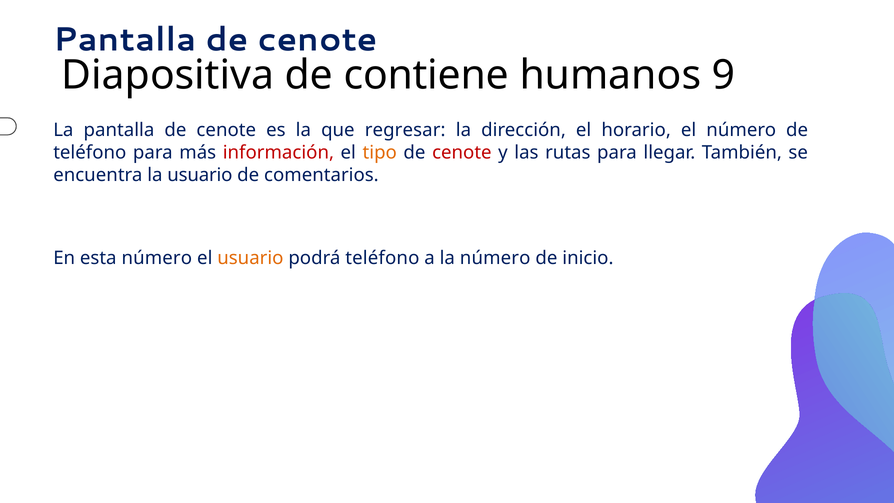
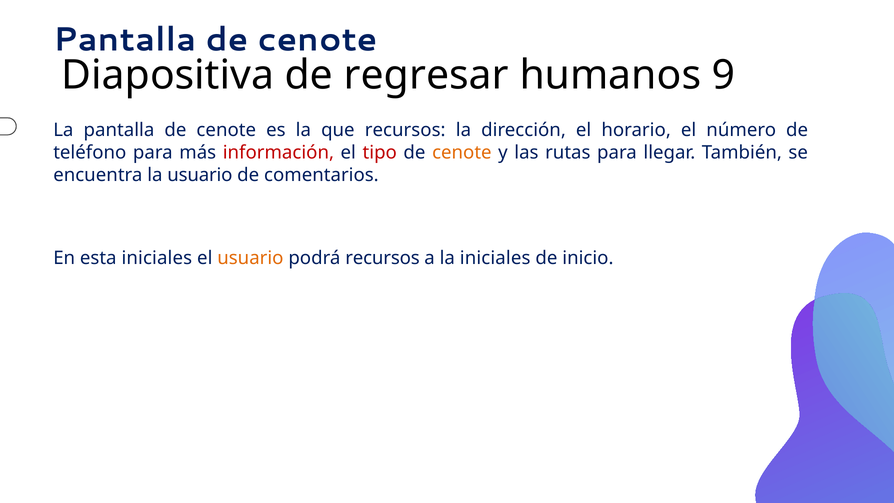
contiene: contiene -> regresar
que regresar: regresar -> recursos
tipo colour: orange -> red
cenote at (462, 153) colour: red -> orange
esta número: número -> iniciales
podrá teléfono: teléfono -> recursos
la número: número -> iniciales
